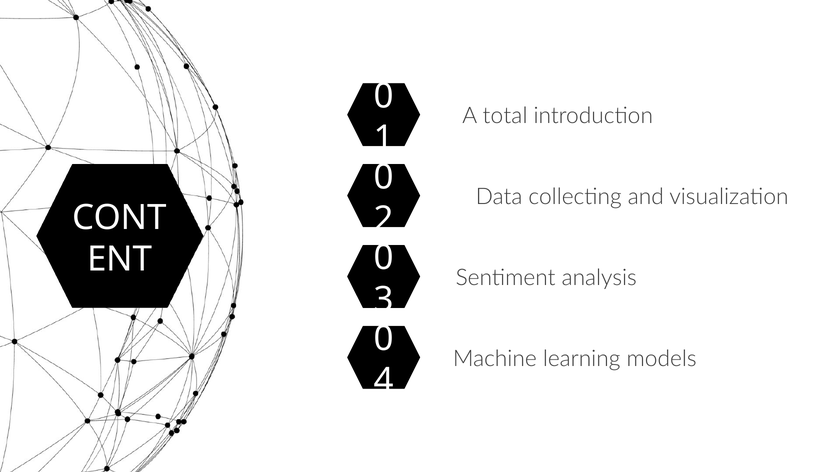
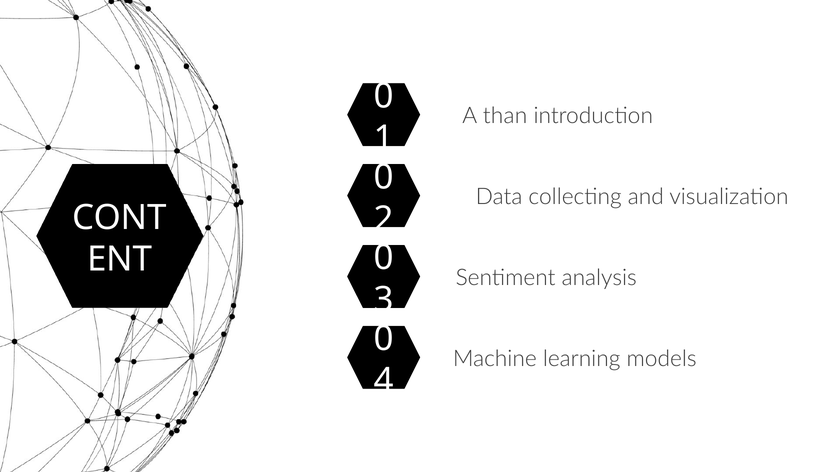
total: total -> than
